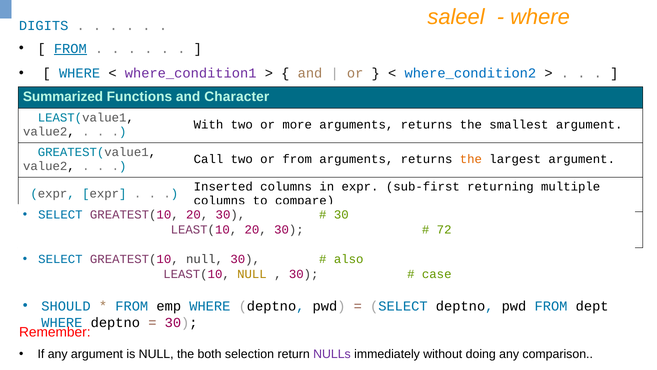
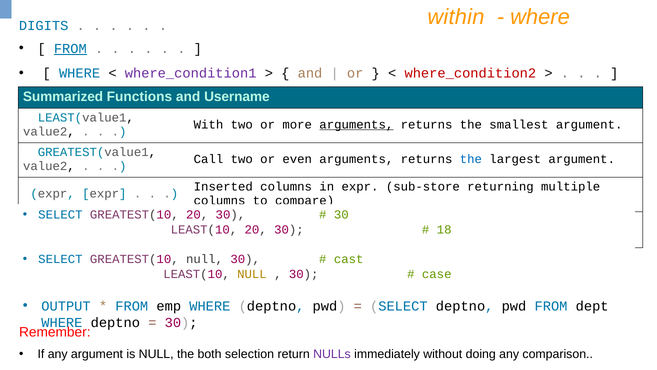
saleel: saleel -> within
where_condition2 colour: blue -> red
Character: Character -> Username
arguments at (356, 124) underline: none -> present
or from: from -> even
the at (471, 159) colour: orange -> blue
sub-first: sub-first -> sub-store
72: 72 -> 18
also: also -> cast
SHOULD: SHOULD -> OUTPUT
